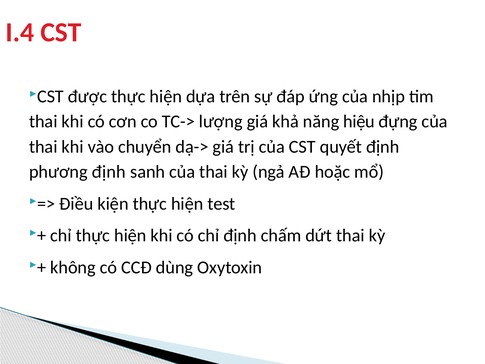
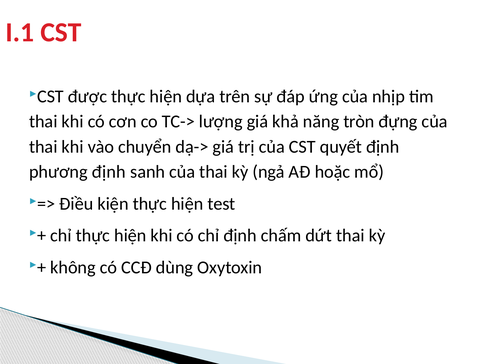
I.4: I.4 -> I.1
hiệu: hiệu -> tròn
